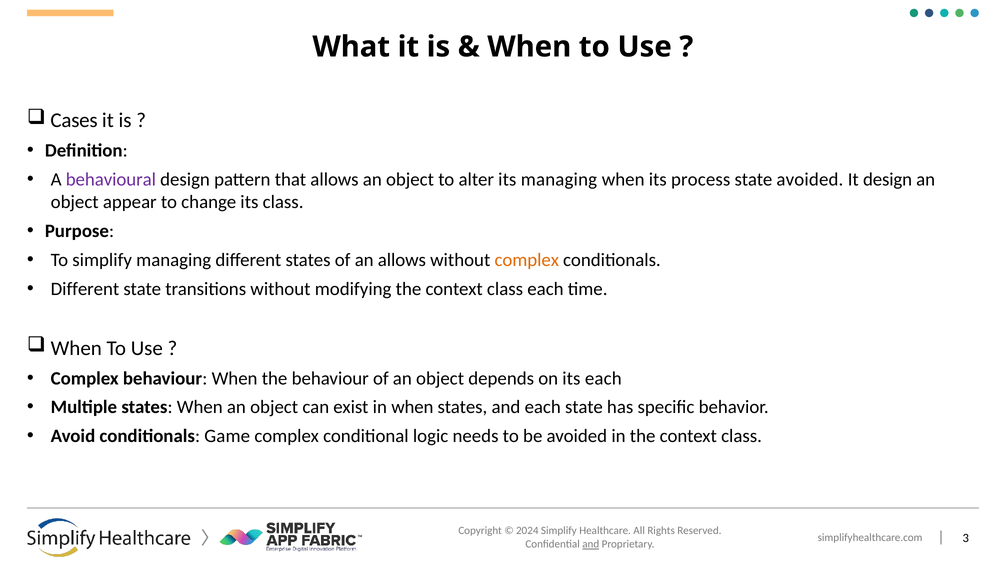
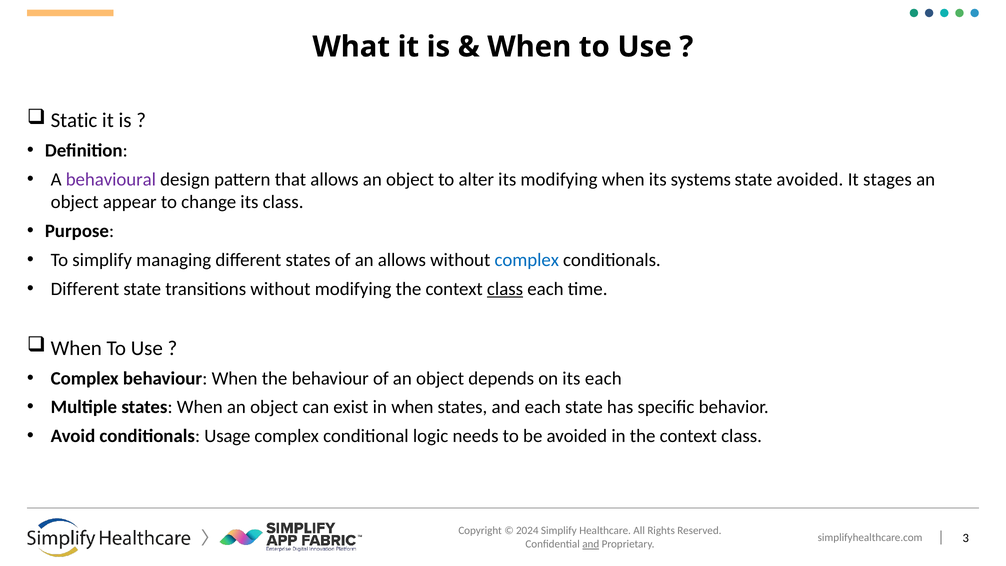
Cases: Cases -> Static
its managing: managing -> modifying
process: process -> systems
It design: design -> stages
complex at (527, 260) colour: orange -> blue
class at (505, 289) underline: none -> present
Game: Game -> Usage
